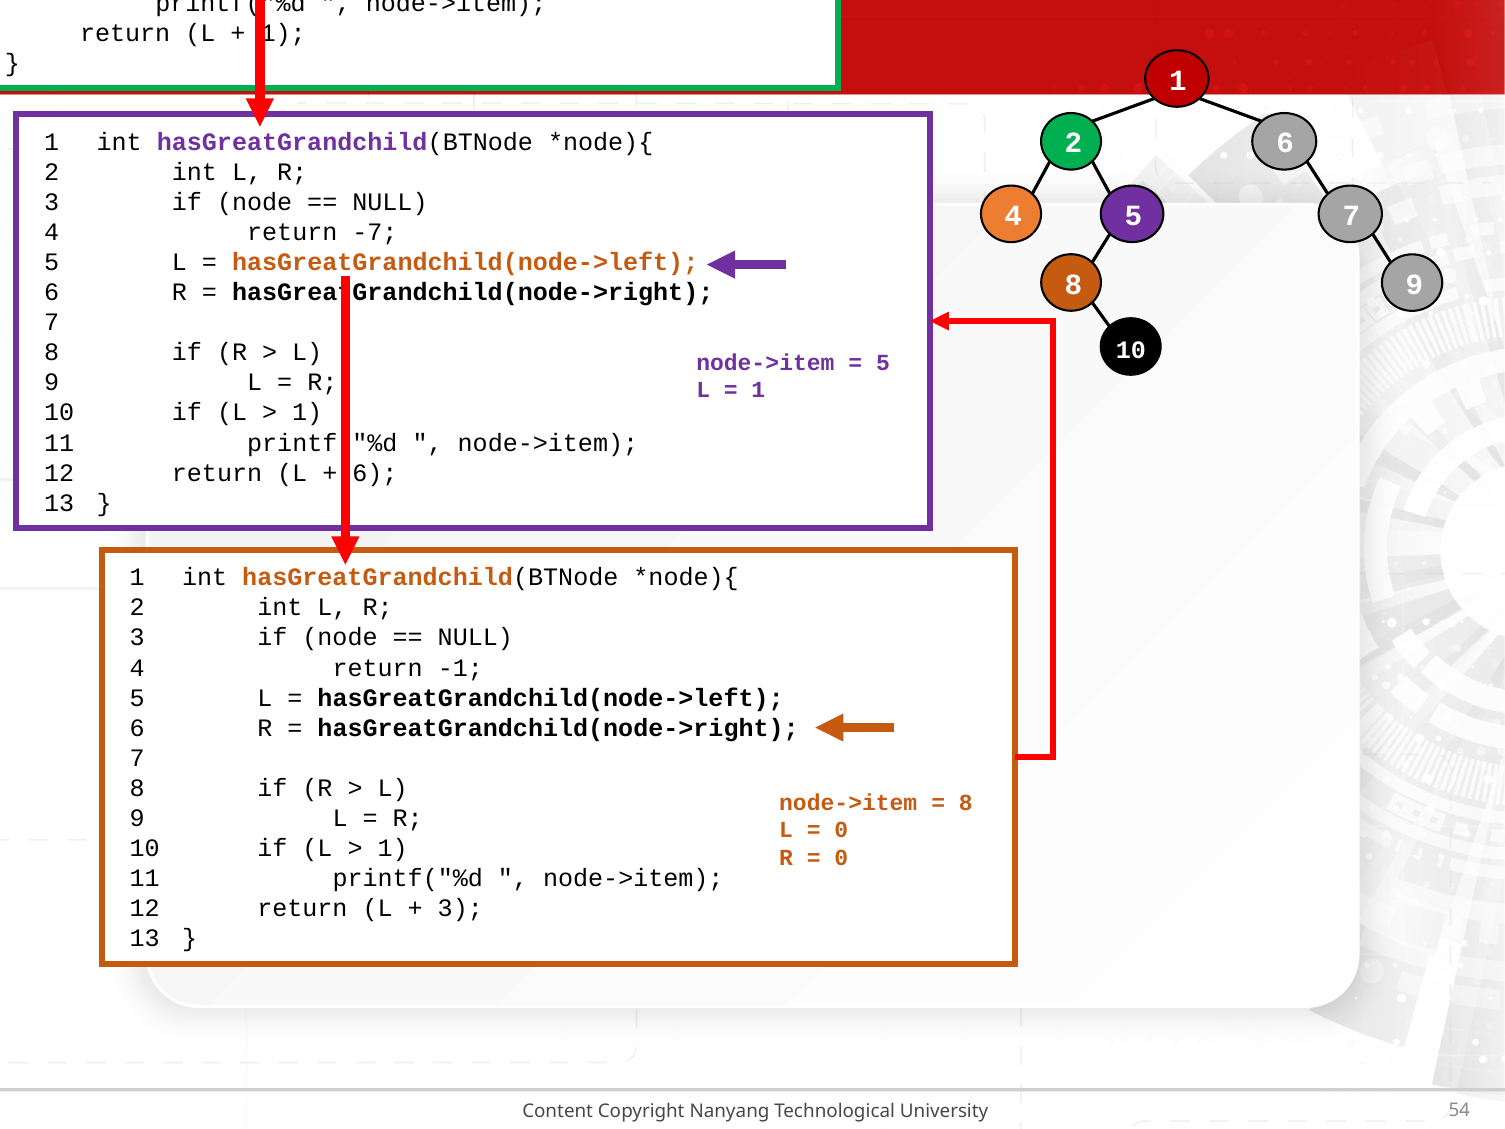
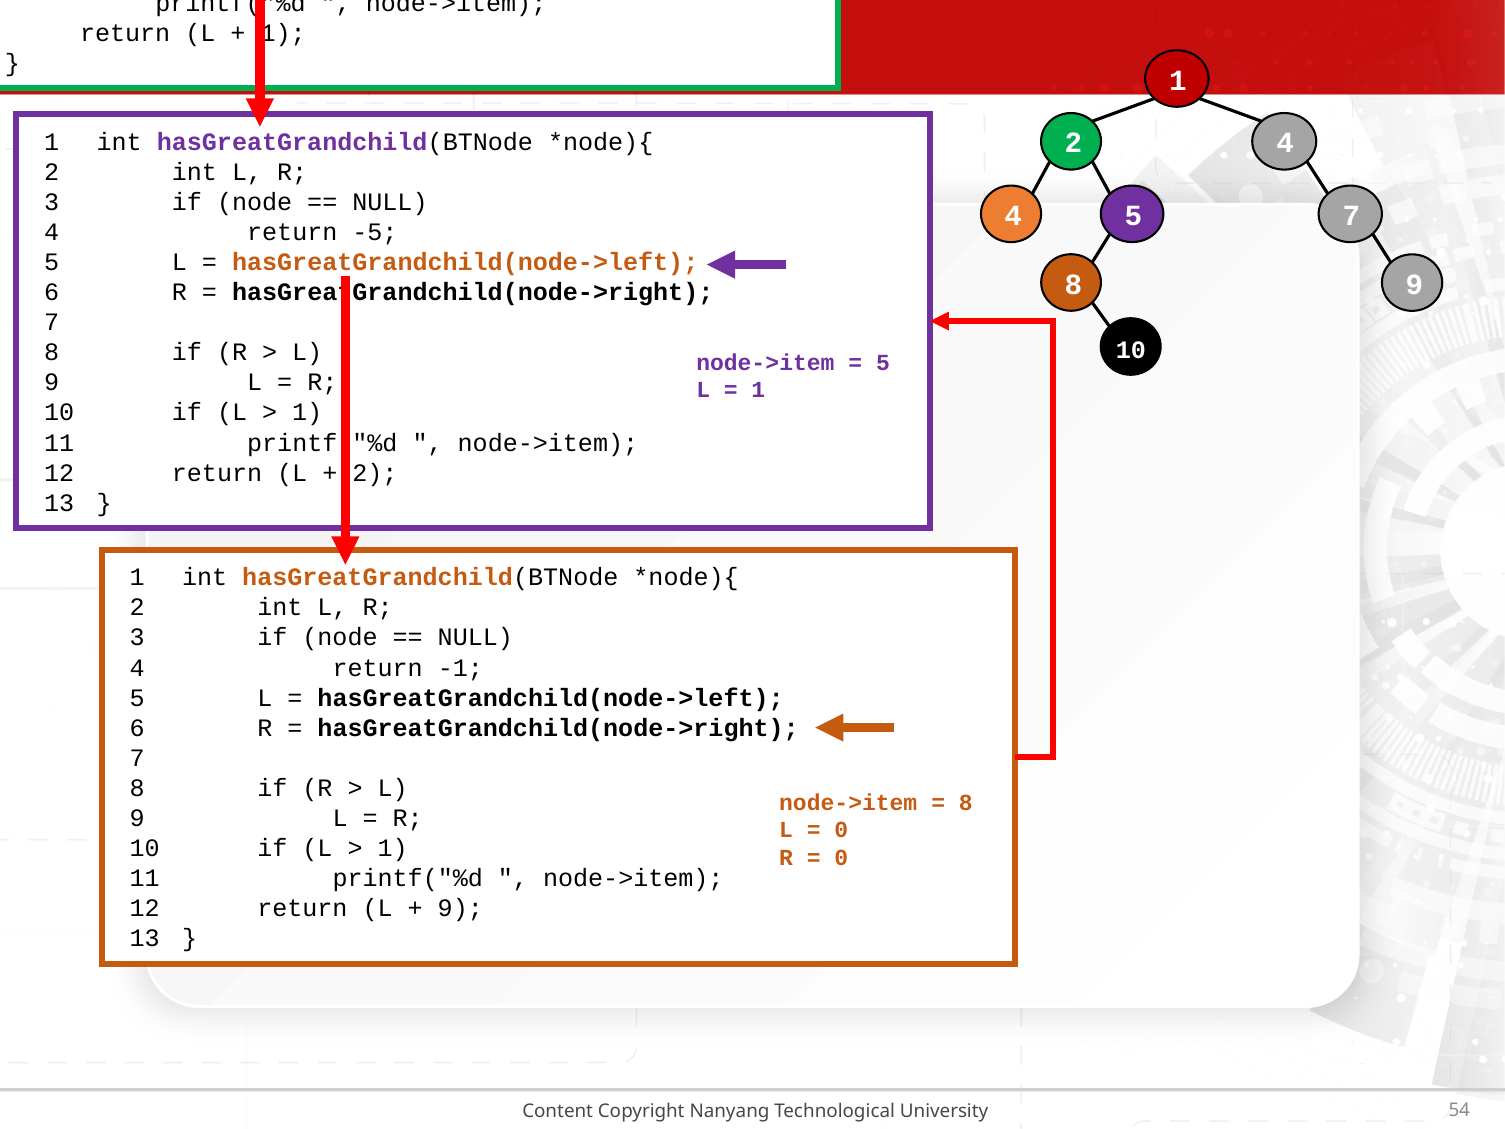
2 6: 6 -> 4
-7: -7 -> -5
6 at (375, 473): 6 -> 2
3 at (460, 908): 3 -> 9
